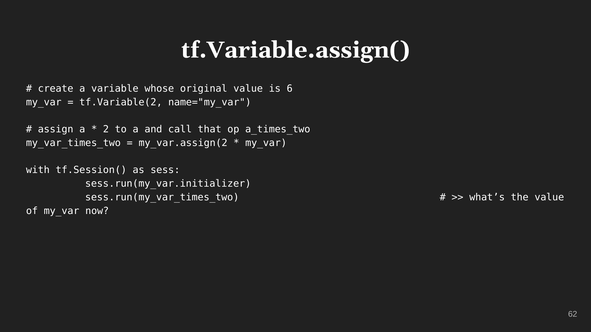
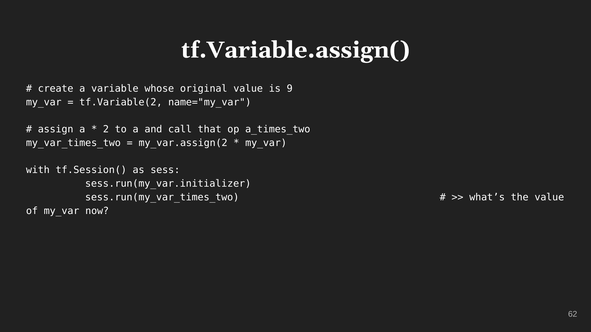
6: 6 -> 9
